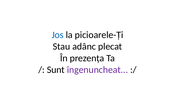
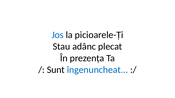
îngenuncheat colour: purple -> blue
